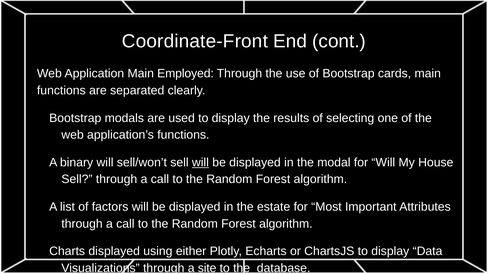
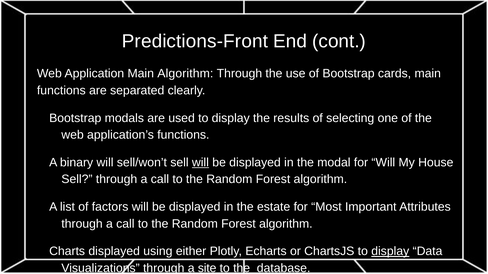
Coordinate-Front: Coordinate-Front -> Predictions-Front
Main Employed: Employed -> Algorithm
display at (390, 252) underline: none -> present
